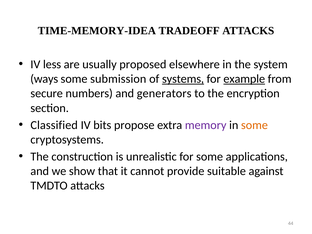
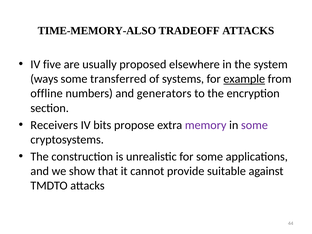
TIME-MEMORY-IDEA: TIME-MEMORY-IDEA -> TIME-MEMORY-ALSO
less: less -> five
submission: submission -> transferred
systems underline: present -> none
secure: secure -> offline
Classified: Classified -> Receivers
some at (254, 125) colour: orange -> purple
